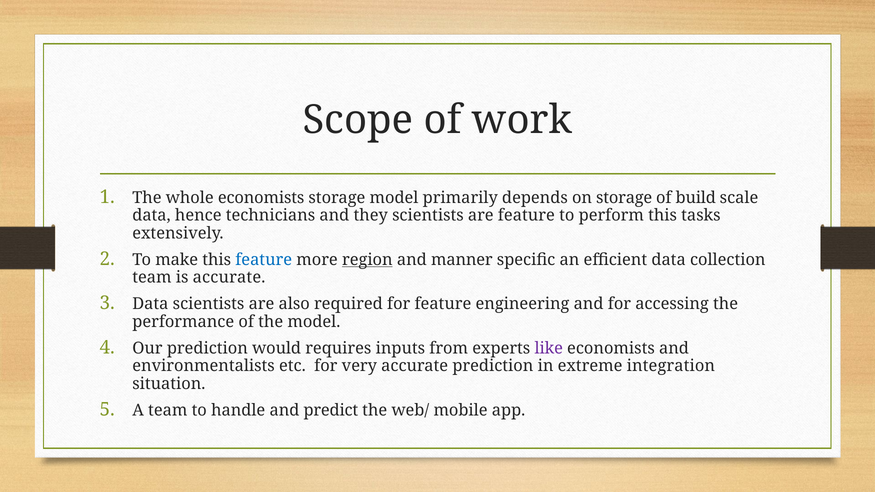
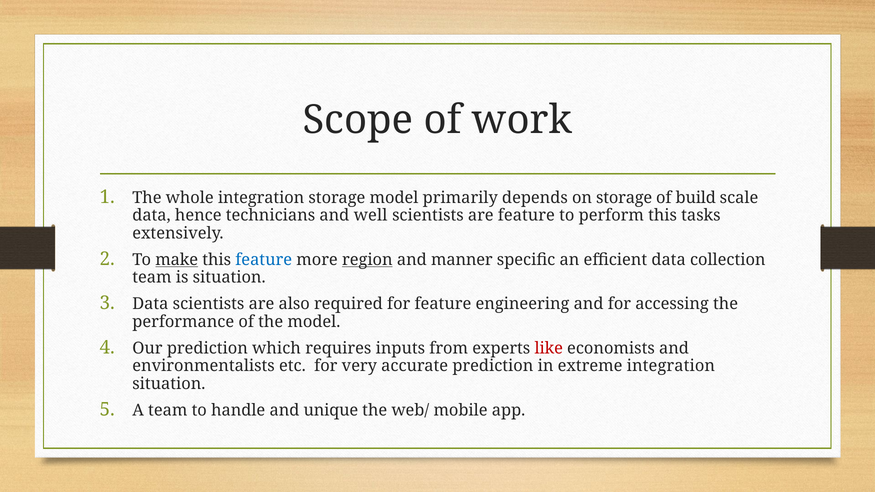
whole economists: economists -> integration
they: they -> well
make underline: none -> present
is accurate: accurate -> situation
would: would -> which
like colour: purple -> red
predict: predict -> unique
